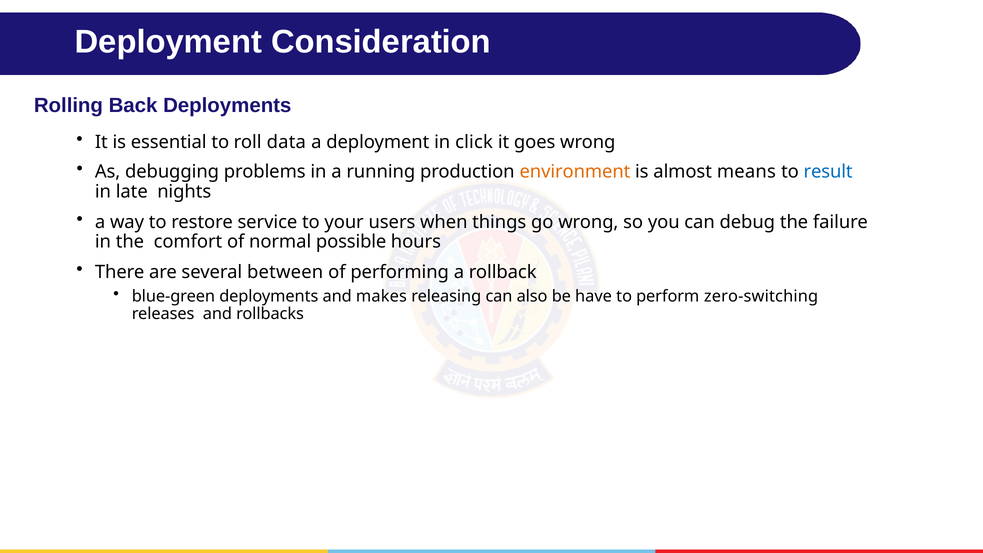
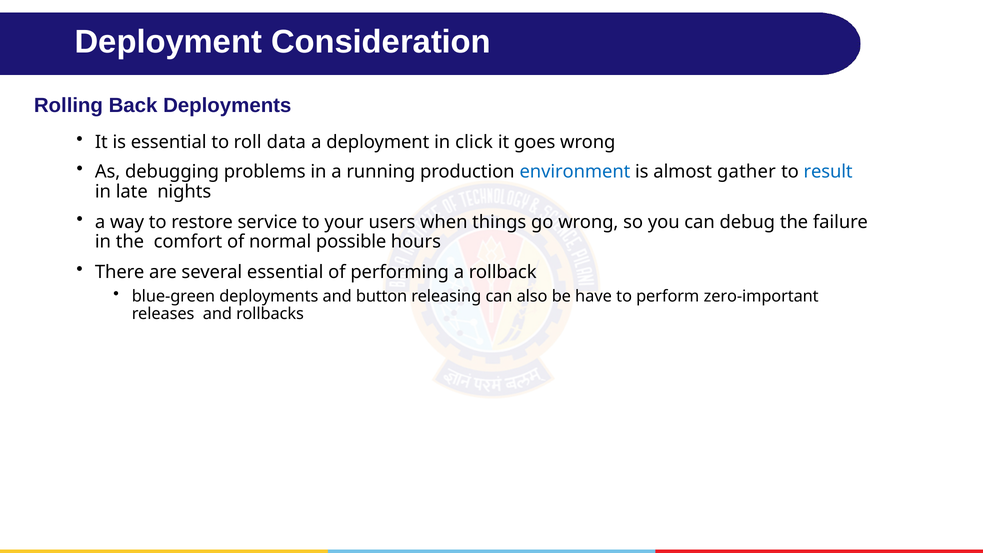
environment colour: orange -> blue
means: means -> gather
several between: between -> essential
makes: makes -> button
zero-switching: zero-switching -> zero-important
